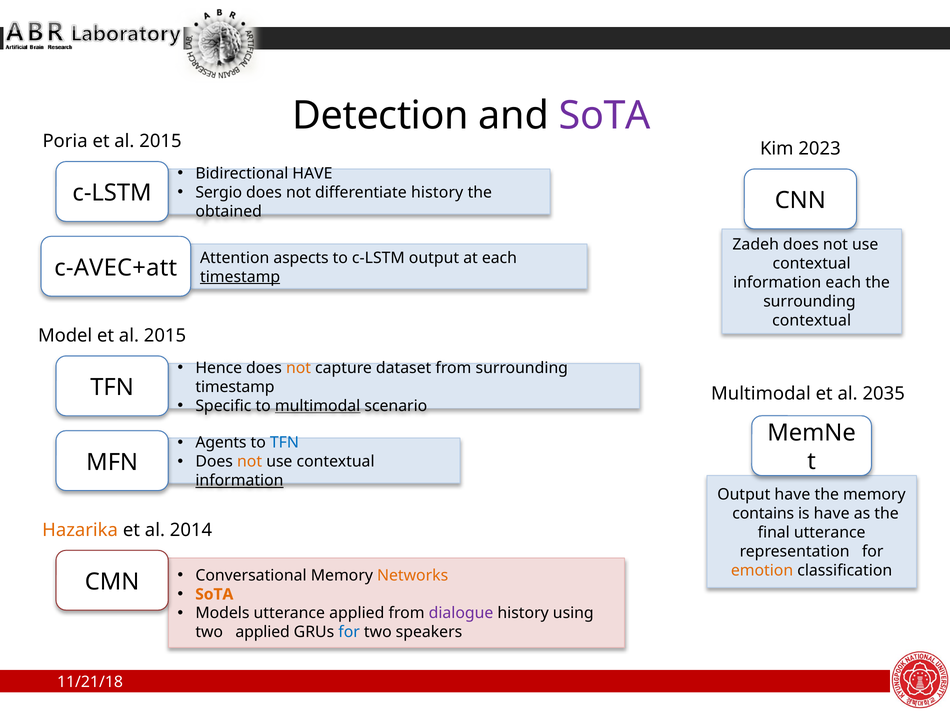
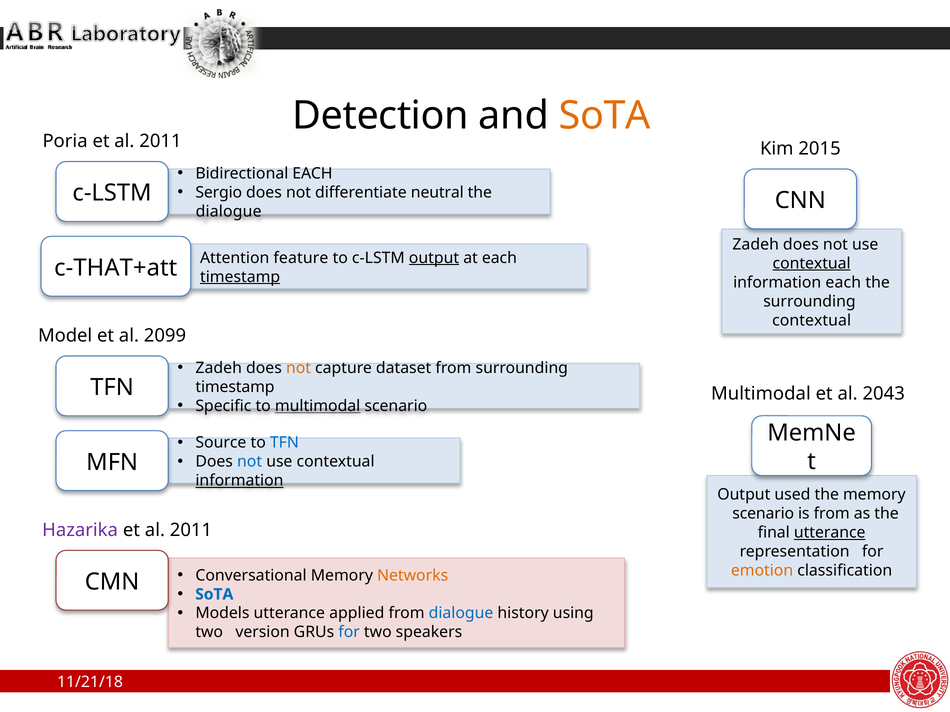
SoTA at (605, 116) colour: purple -> orange
Poria et al 2015: 2015 -> 2011
2023: 2023 -> 2015
Bidirectional HAVE: HAVE -> EACH
differentiate history: history -> neutral
obtained at (229, 212): obtained -> dialogue
aspects: aspects -> feature
output at (434, 258) underline: none -> present
contextual at (812, 264) underline: none -> present
c-AVEC+att: c-AVEC+att -> c-THAT+att
2015 at (165, 336): 2015 -> 2099
Hence at (219, 368): Hence -> Zadeh
2035: 2035 -> 2043
Agents: Agents -> Source
not at (250, 462) colour: orange -> blue
Output have: have -> used
contains at (763, 514): contains -> scenario
is have: have -> from
Hazarika colour: orange -> purple
2014 at (191, 530): 2014 -> 2011
utterance at (830, 533) underline: none -> present
SoTA at (214, 595) colour: orange -> blue
dialogue at (461, 614) colour: purple -> blue
two applied: applied -> version
